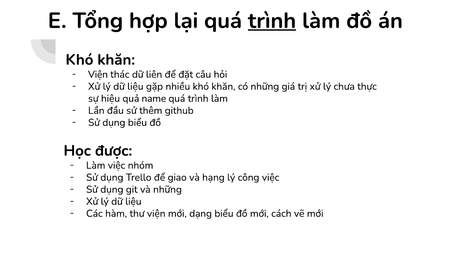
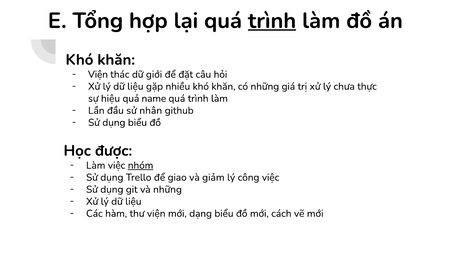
liên: liên -> giới
thêm: thêm -> nhân
nhóm underline: none -> present
hạng: hạng -> giảm
